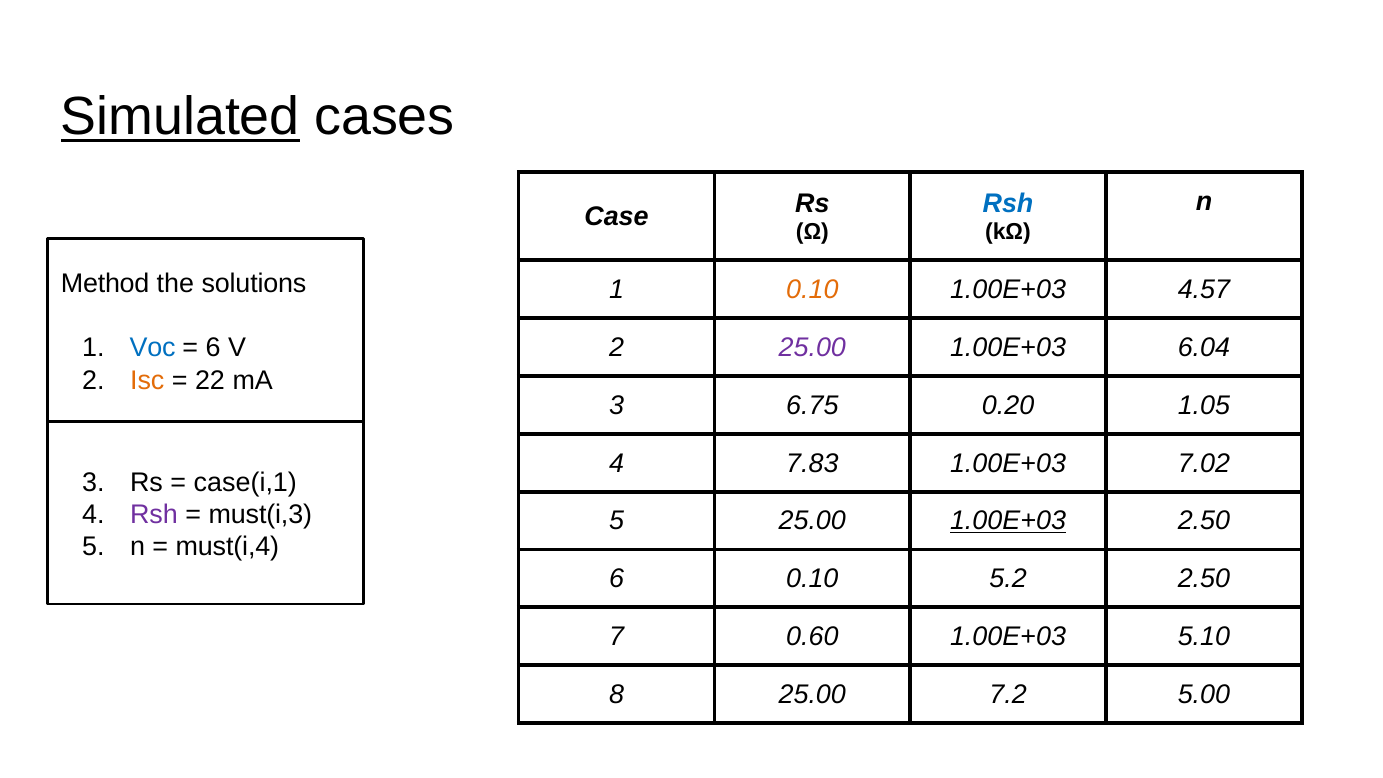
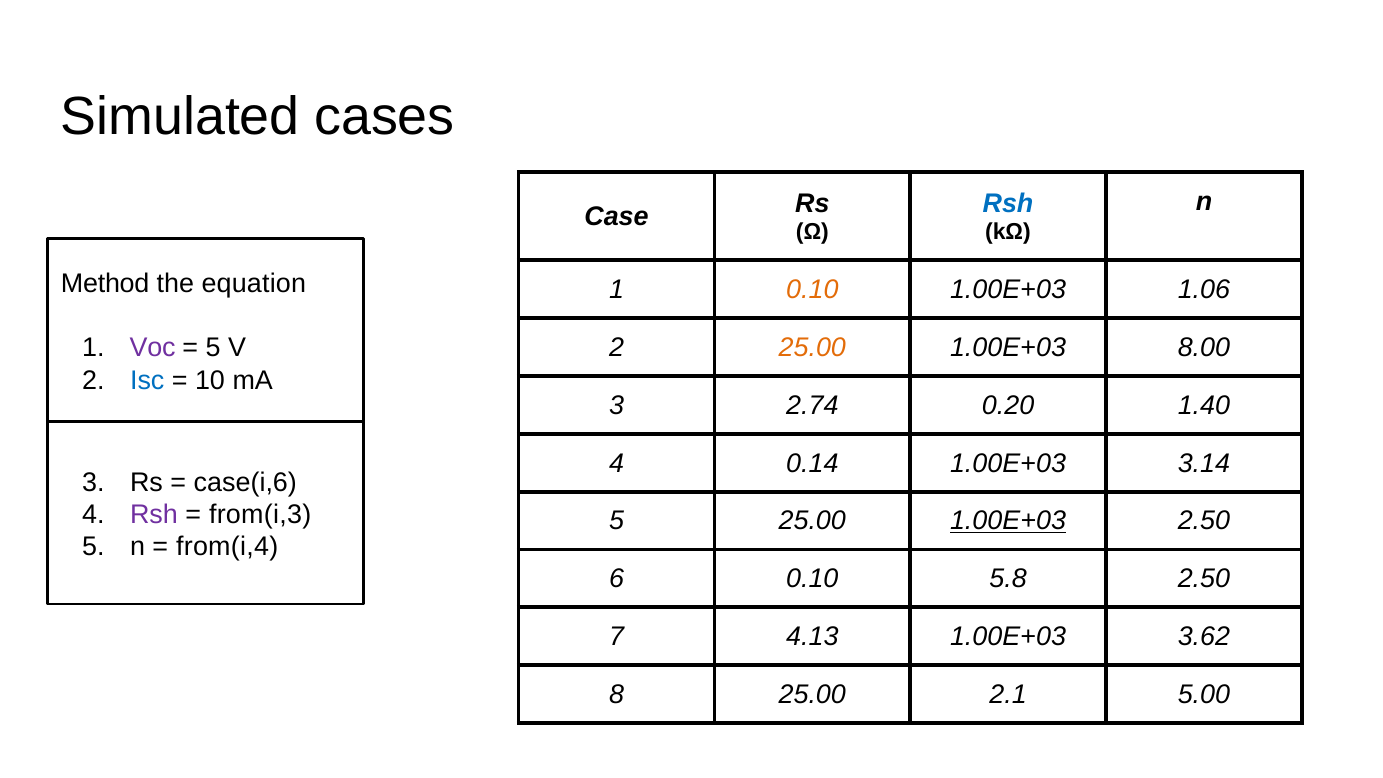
Simulated underline: present -> none
solutions: solutions -> equation
4.57: 4.57 -> 1.06
25.00 at (812, 347) colour: purple -> orange
6.04: 6.04 -> 8.00
Voc colour: blue -> purple
6 at (213, 348): 6 -> 5
Isc colour: orange -> blue
22: 22 -> 10
6.75: 6.75 -> 2.74
1.05: 1.05 -> 1.40
7.83: 7.83 -> 0.14
7.02: 7.02 -> 3.14
case(i,1: case(i,1 -> case(i,6
must(i,3: must(i,3 -> from(i,3
must(i,4: must(i,4 -> from(i,4
5.2: 5.2 -> 5.8
0.60: 0.60 -> 4.13
5.10: 5.10 -> 3.62
7.2: 7.2 -> 2.1
